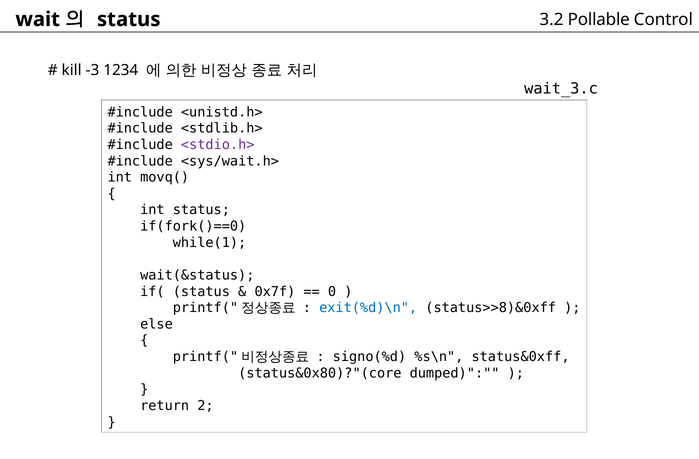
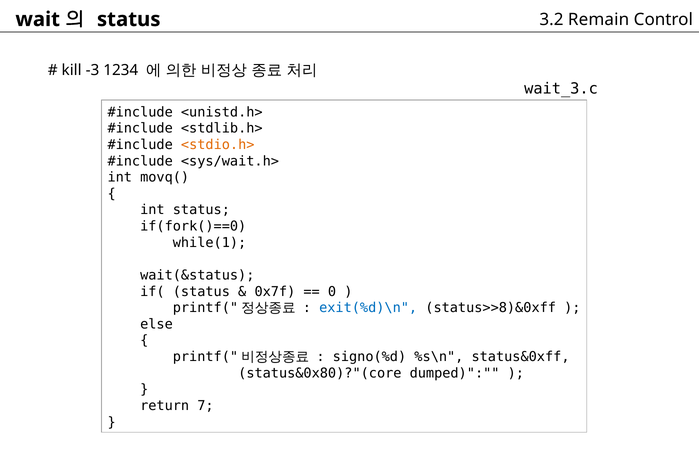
Pollable: Pollable -> Remain
<stdio.h> colour: purple -> orange
2: 2 -> 7
